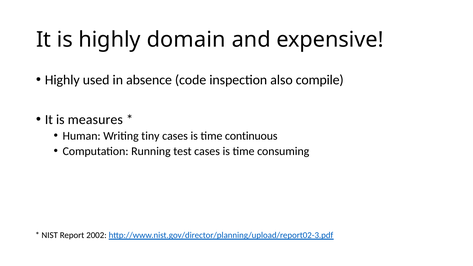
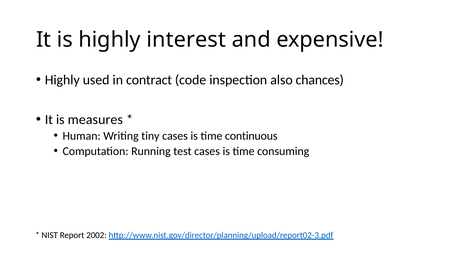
domain: domain -> interest
absence: absence -> contract
compile: compile -> chances
